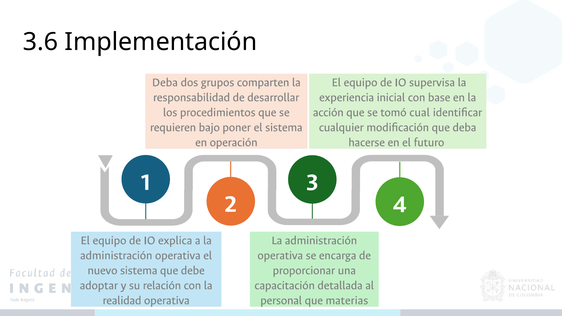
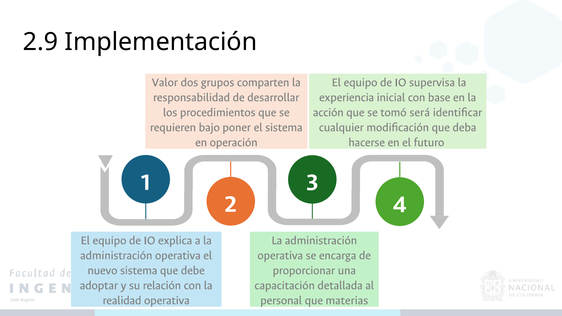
3.6: 3.6 -> 2.9
Deba at (165, 82): Deba -> Valor
cual: cual -> será
